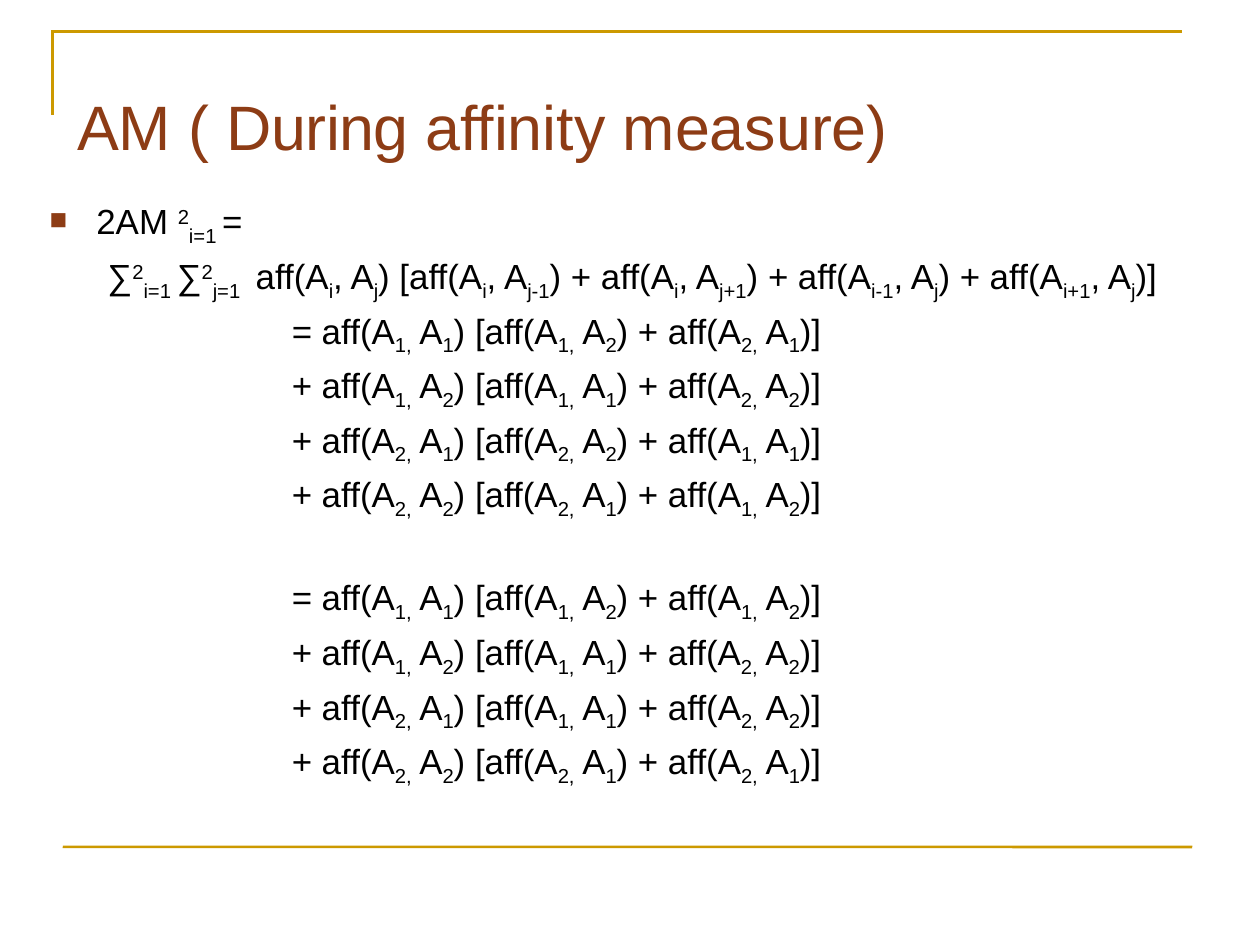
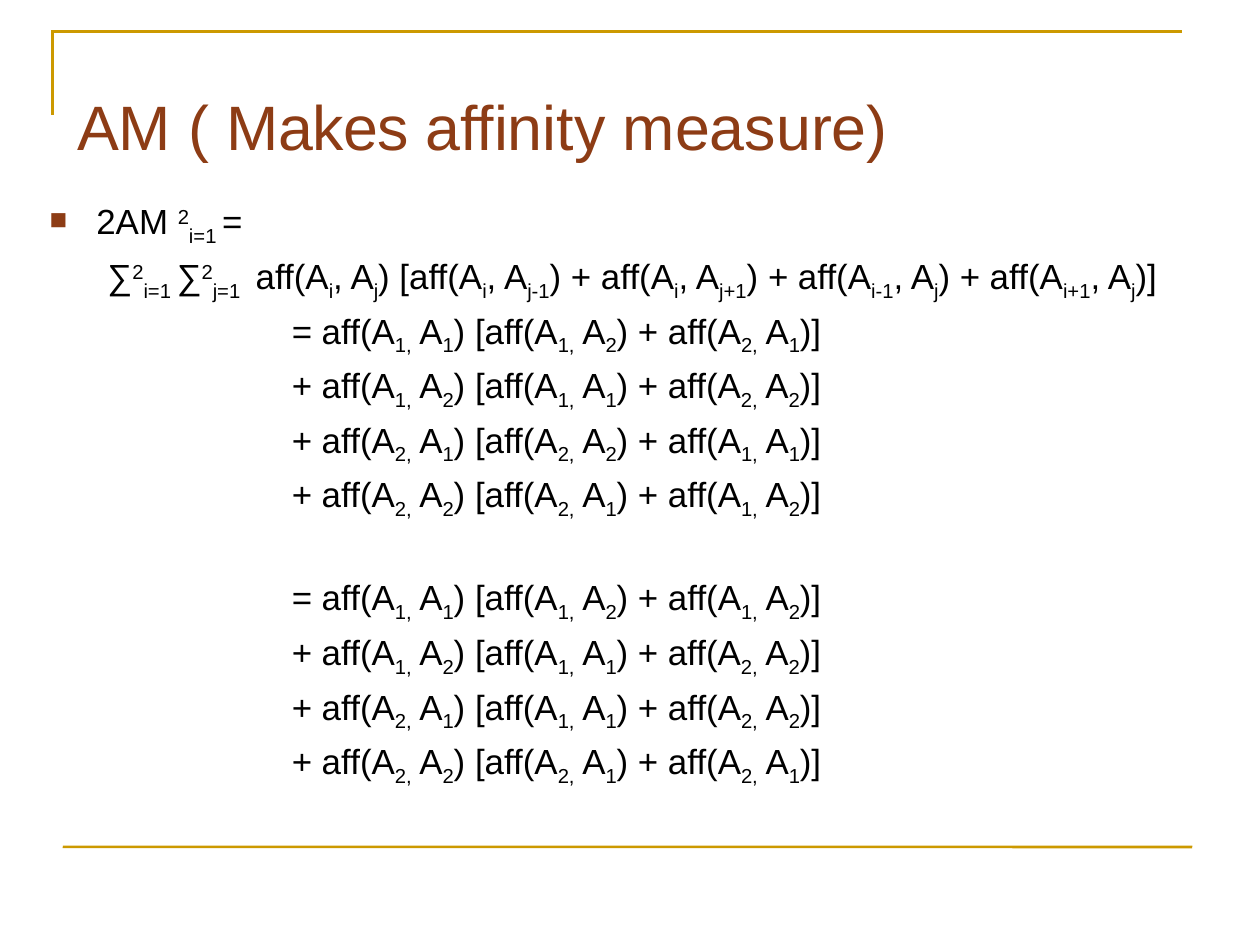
During: During -> Makes
